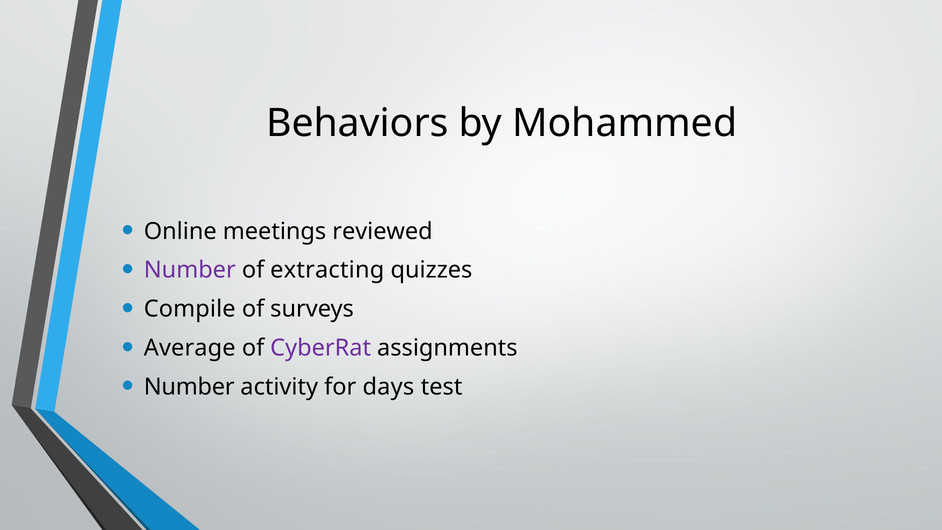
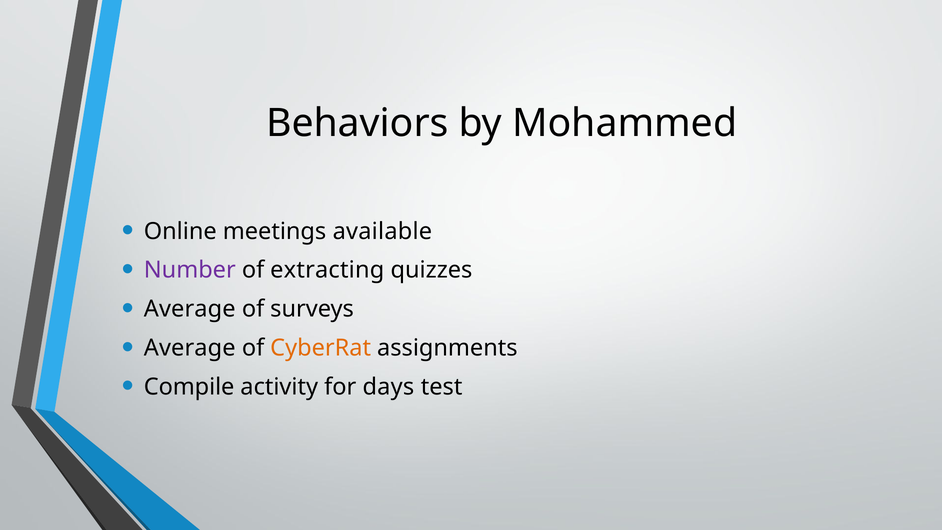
reviewed: reviewed -> available
Compile at (190, 309): Compile -> Average
CyberRat colour: purple -> orange
Number at (189, 387): Number -> Compile
